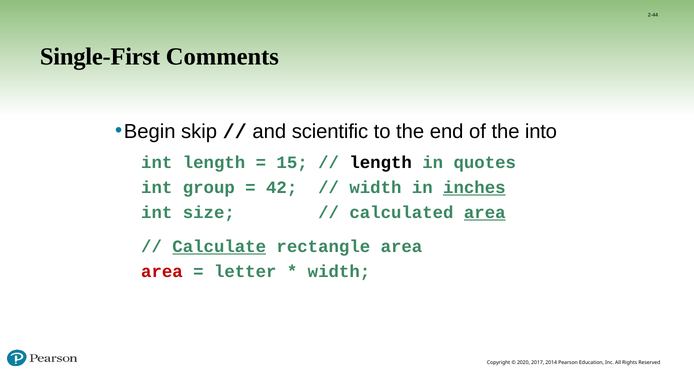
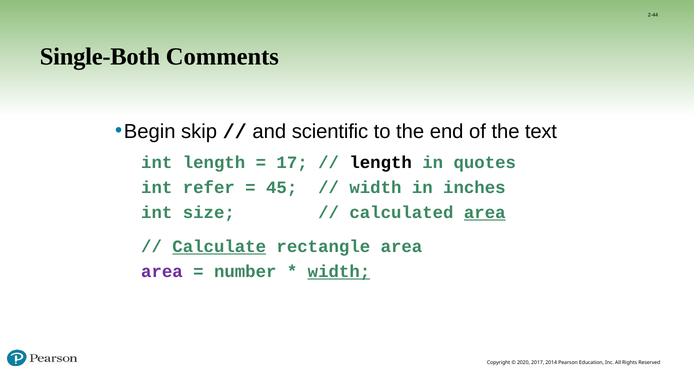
Single-First: Single-First -> Single-Both
into: into -> text
15: 15 -> 17
group: group -> refer
42: 42 -> 45
inches underline: present -> none
area at (162, 272) colour: red -> purple
letter: letter -> number
width at (339, 272) underline: none -> present
